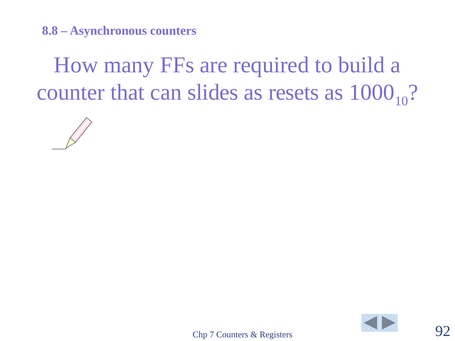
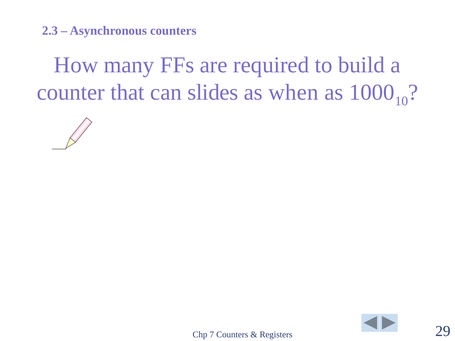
8.8: 8.8 -> 2.3
resets: resets -> when
92: 92 -> 29
